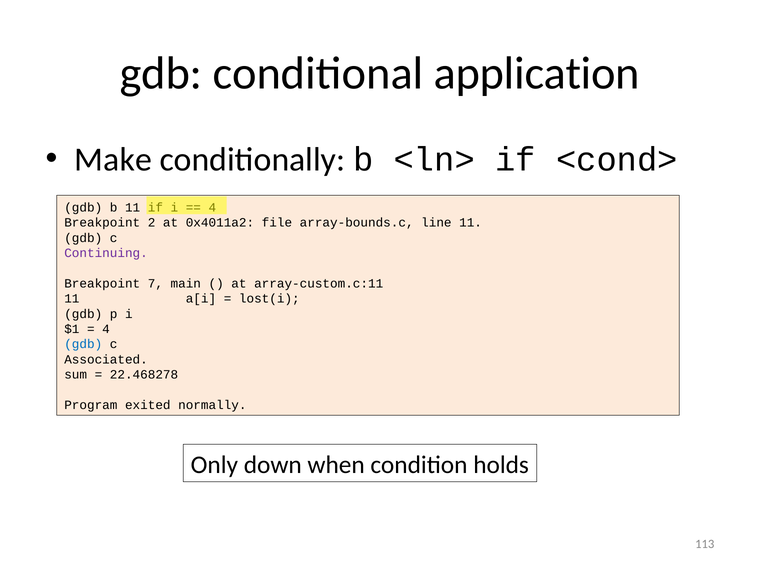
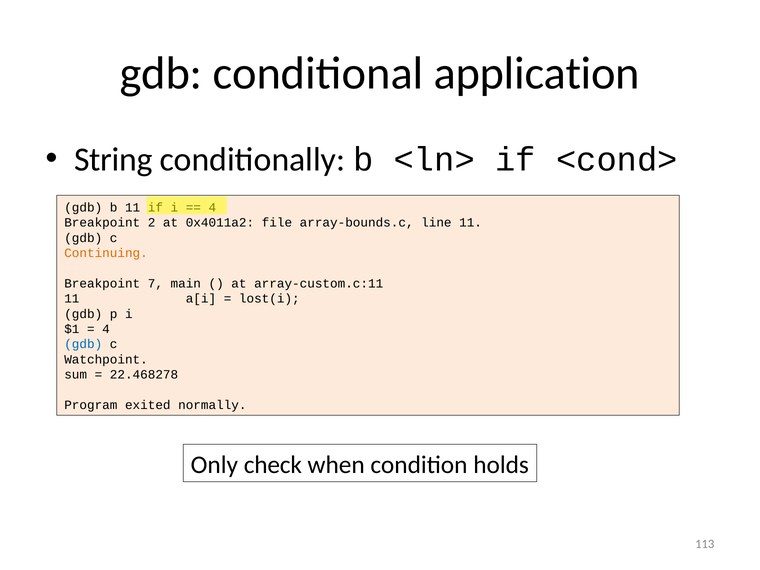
Make: Make -> String
Continuing colour: purple -> orange
Associated: Associated -> Watchpoint
down: down -> check
